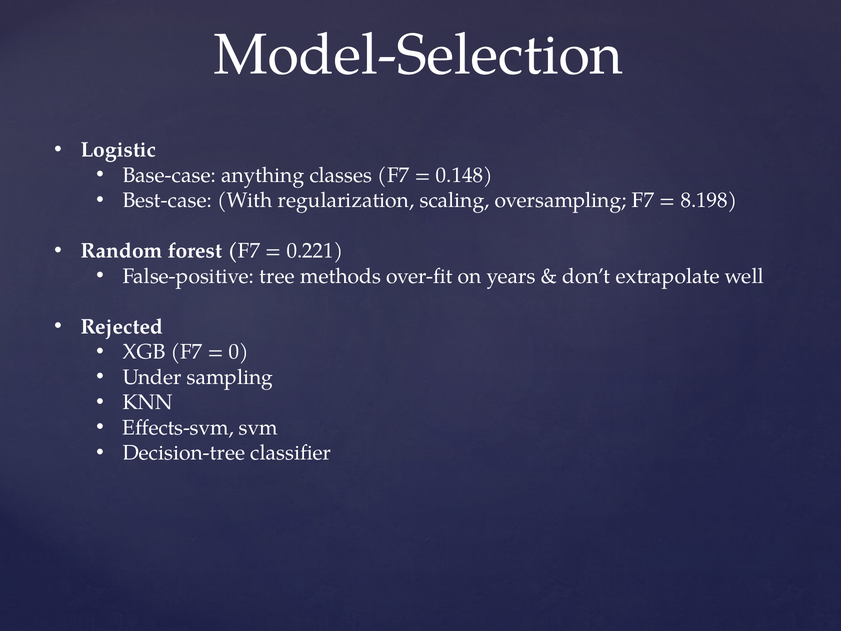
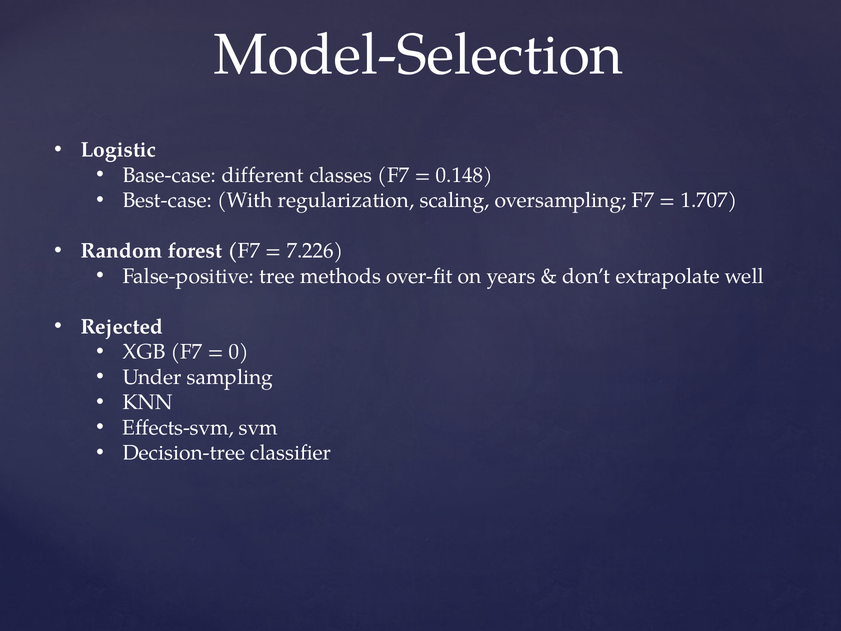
anything: anything -> different
8.198: 8.198 -> 1.707
0.221: 0.221 -> 7.226
